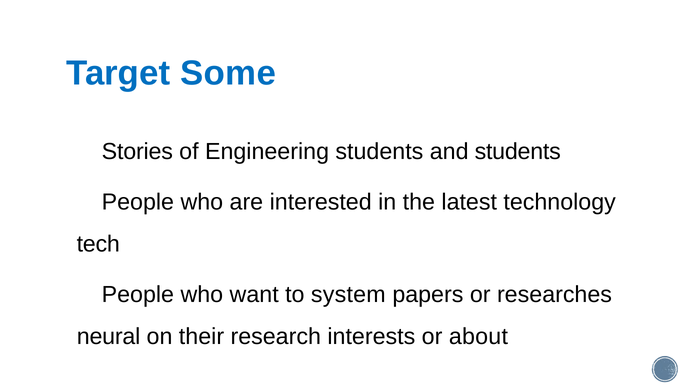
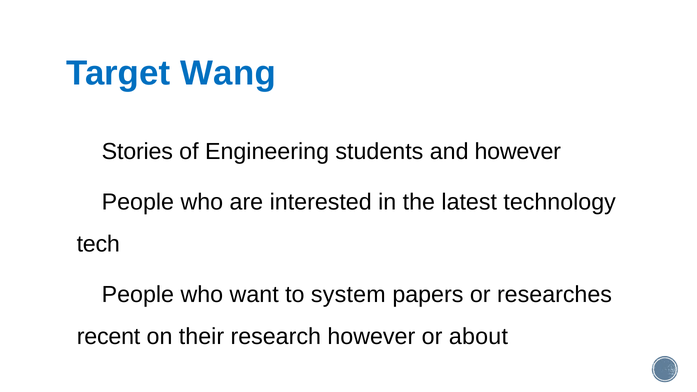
Some: Some -> Wang
and students: students -> however
neural: neural -> recent
research interests: interests -> however
